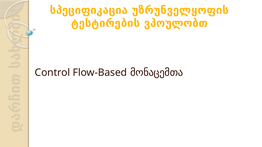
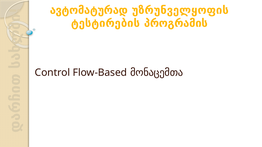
სპეციფიკაცია: სპეციფიკაცია -> ავტომატურად
ვპოულობთ: ვპოულობთ -> პროგრამის
